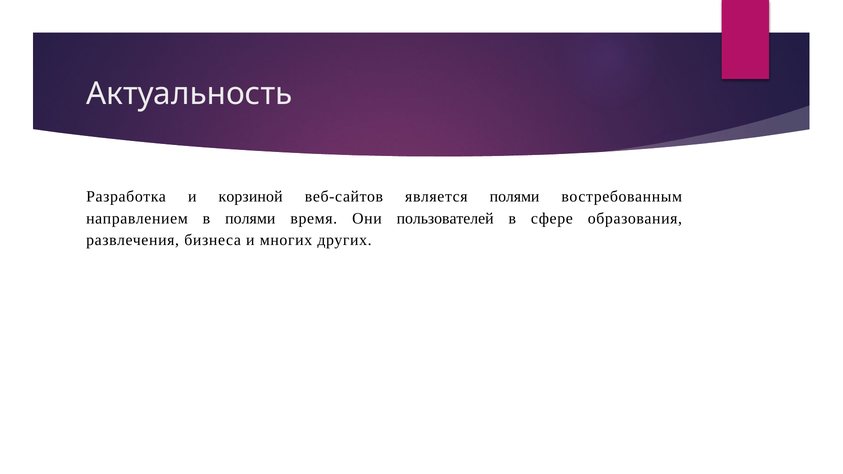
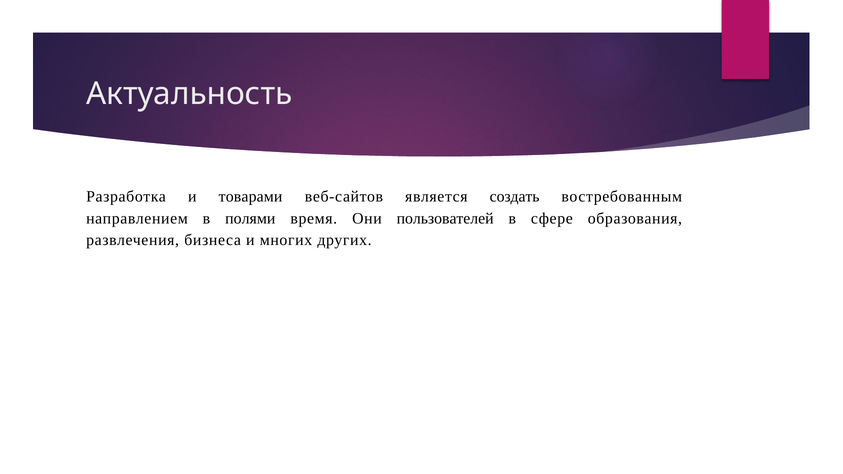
корзиной: корзиной -> товарами
является полями: полями -> создать
